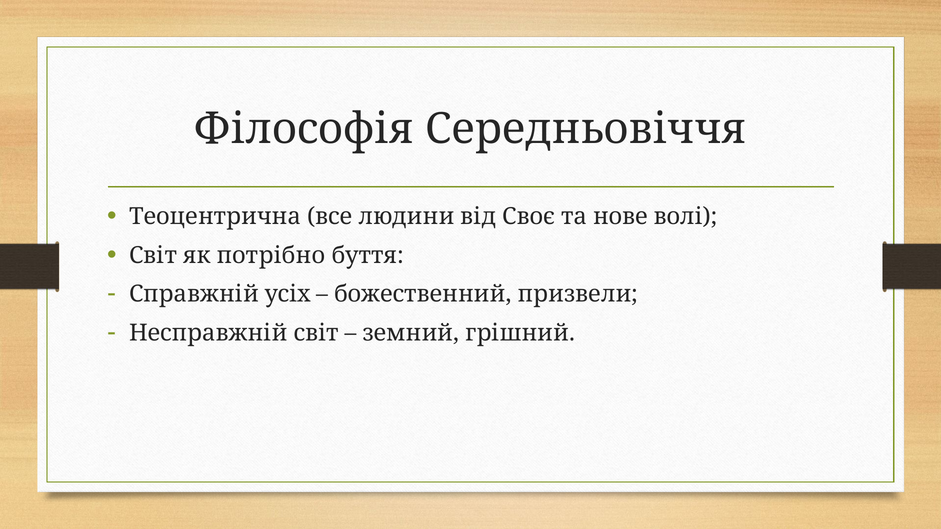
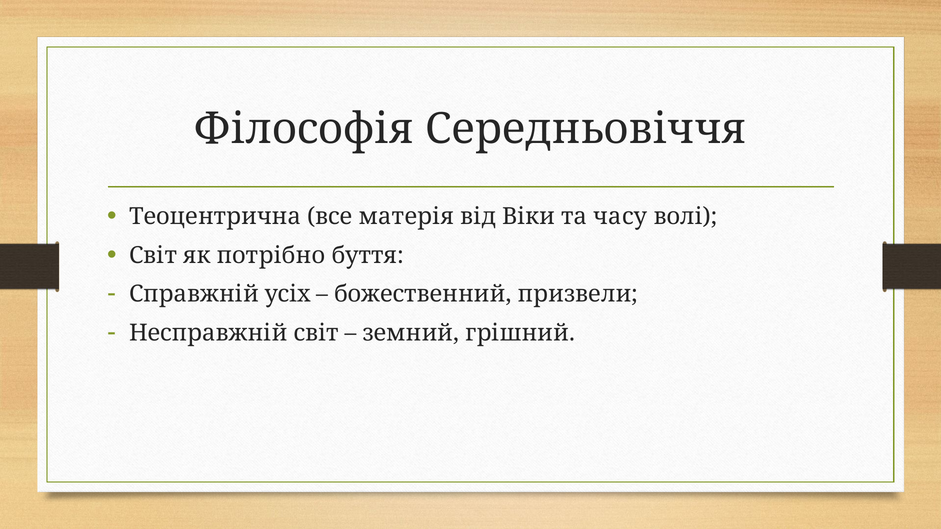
людини: людини -> матерія
Своє: Своє -> Віки
нове: нове -> часу
